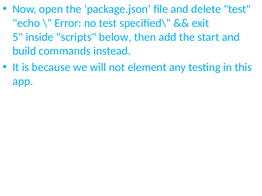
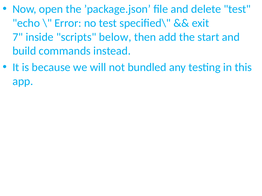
5: 5 -> 7
element: element -> bundled
